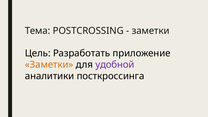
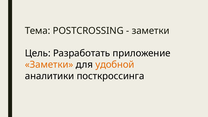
удобной colour: purple -> orange
